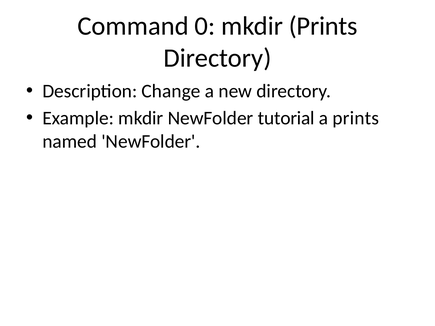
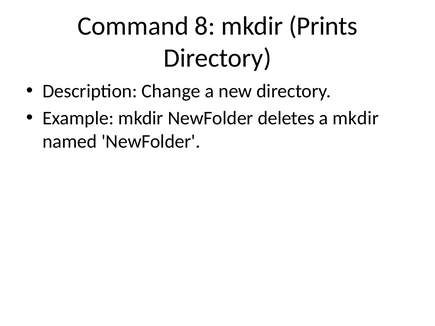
0: 0 -> 8
tutorial: tutorial -> deletes
a prints: prints -> mkdir
